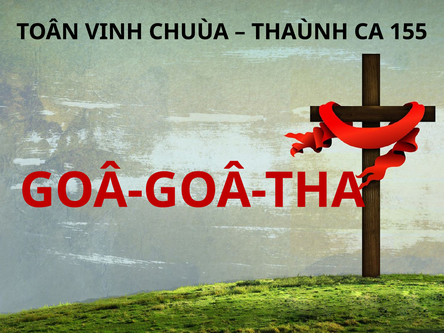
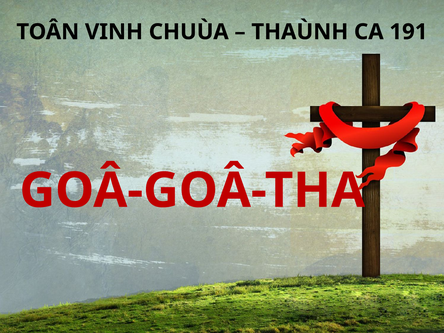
155: 155 -> 191
